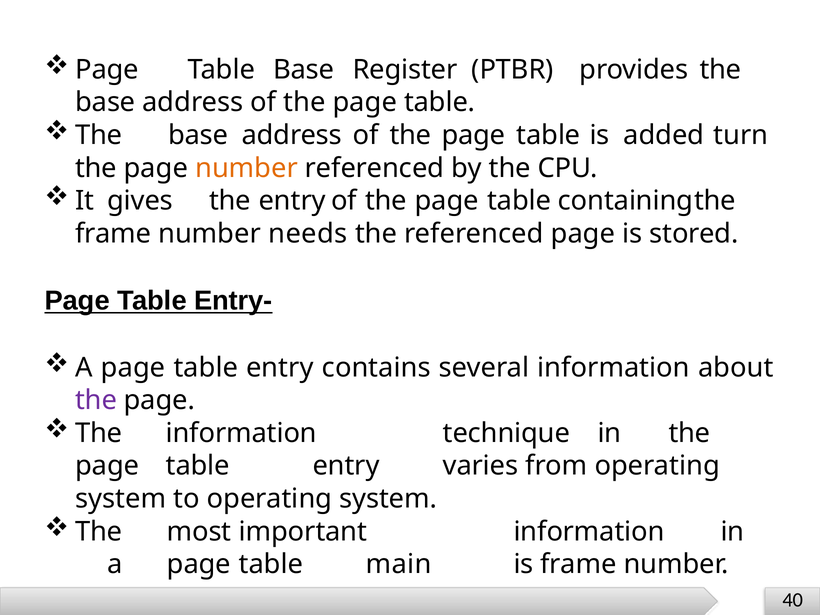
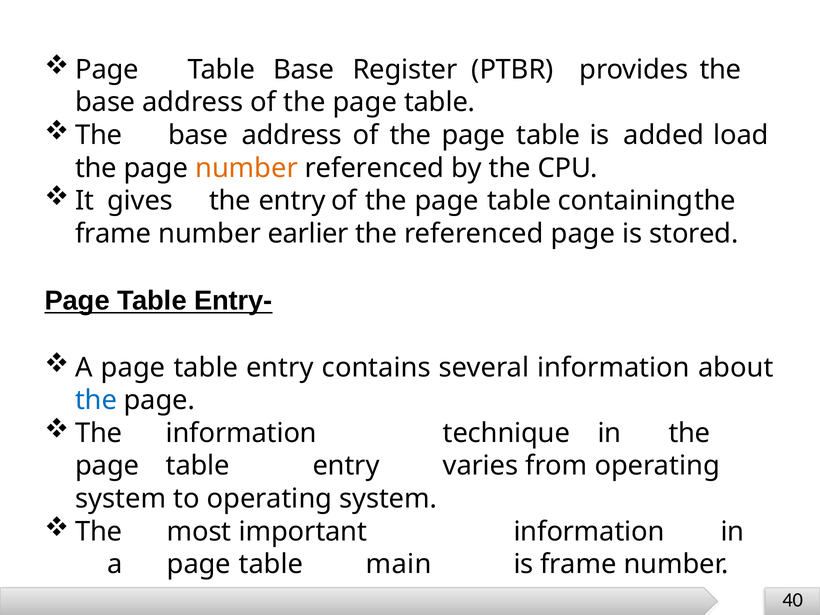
turn: turn -> load
needs: needs -> earlier
the at (96, 400) colour: purple -> blue
